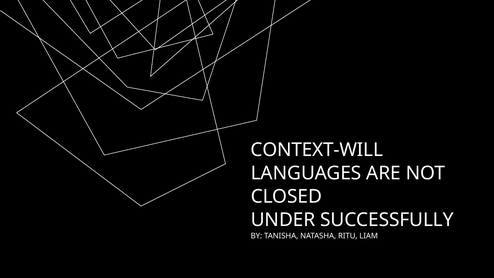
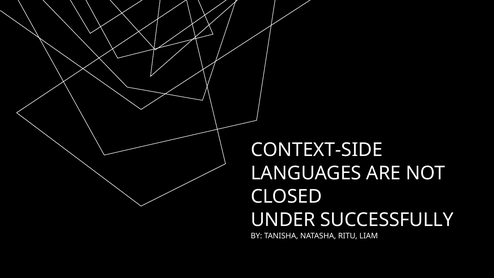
CONTEXT-WILL: CONTEXT-WILL -> CONTEXT-SIDE
